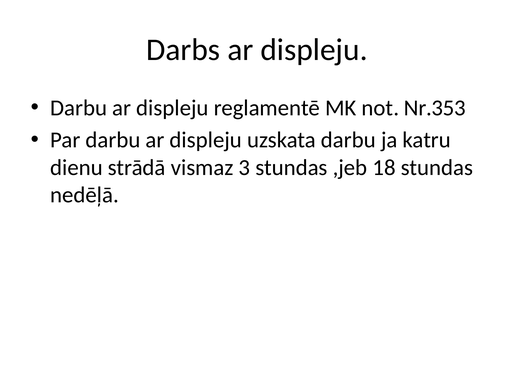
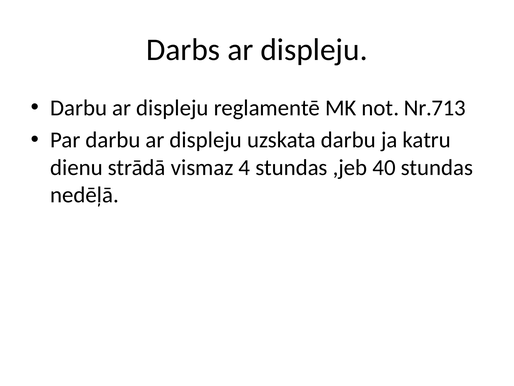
Nr.353: Nr.353 -> Nr.713
3: 3 -> 4
18: 18 -> 40
